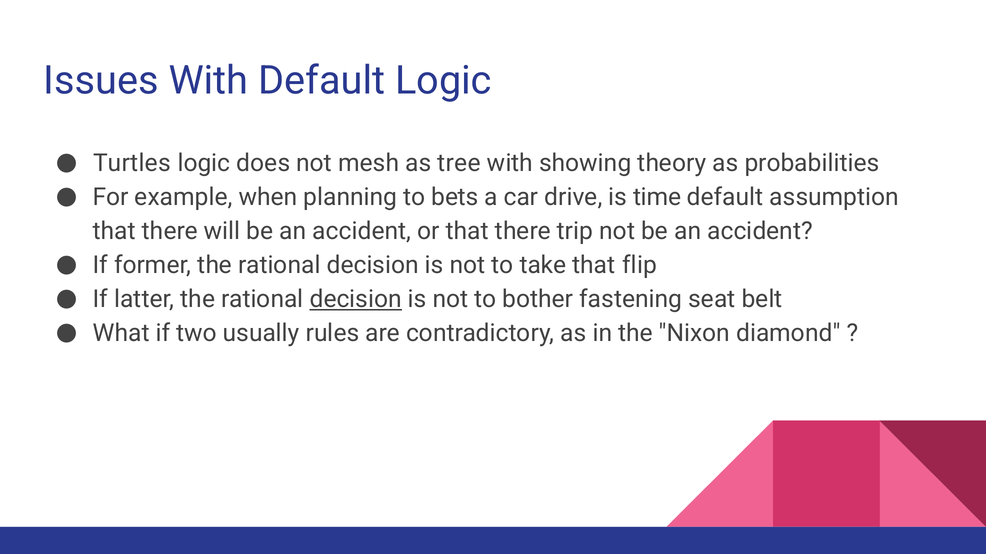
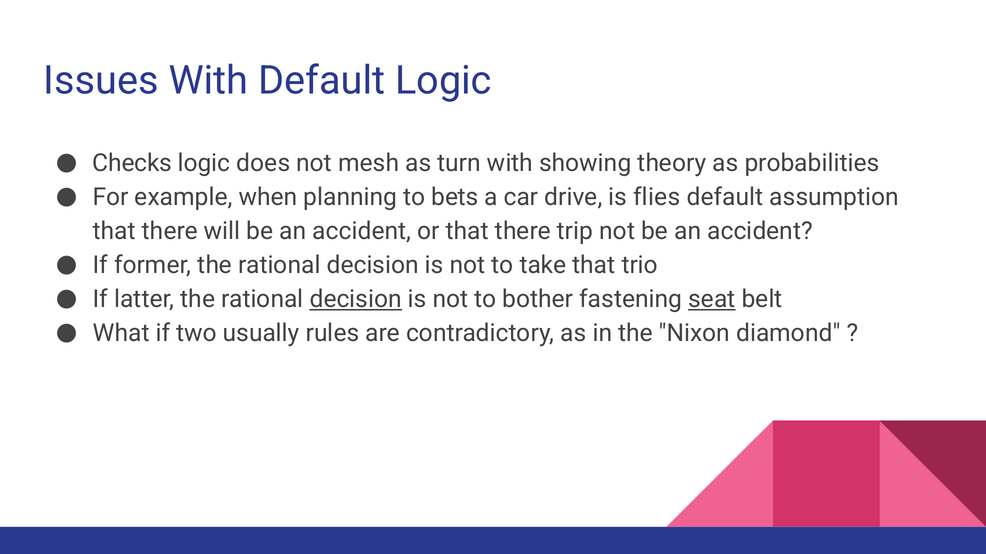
Turtles: Turtles -> Checks
tree: tree -> turn
time: time -> flies
flip: flip -> trio
seat underline: none -> present
